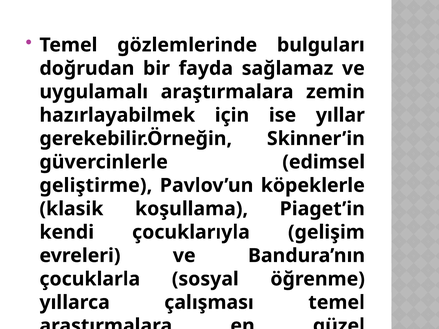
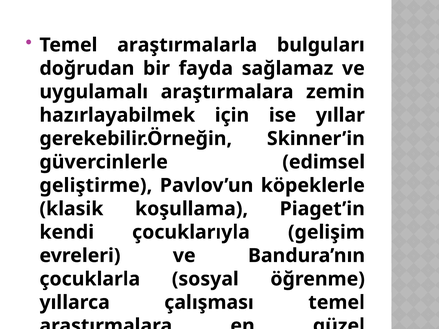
gözlemlerinde: gözlemlerinde -> araştırmalarla
